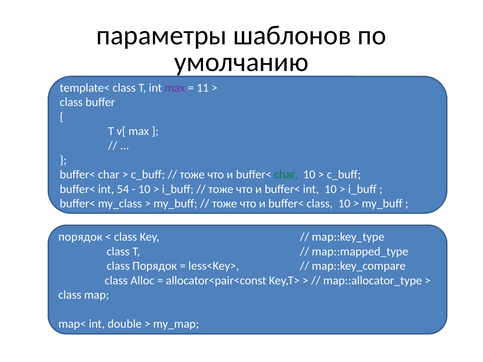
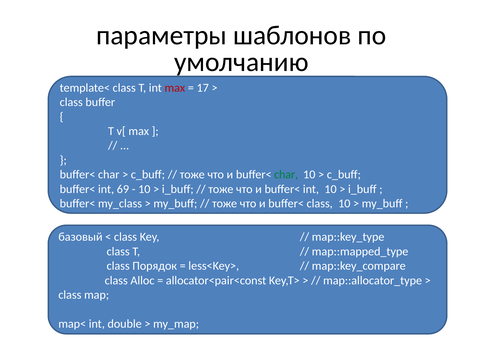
max at (175, 88) colour: purple -> red
11: 11 -> 17
54: 54 -> 69
порядок at (80, 237): порядок -> базовый
